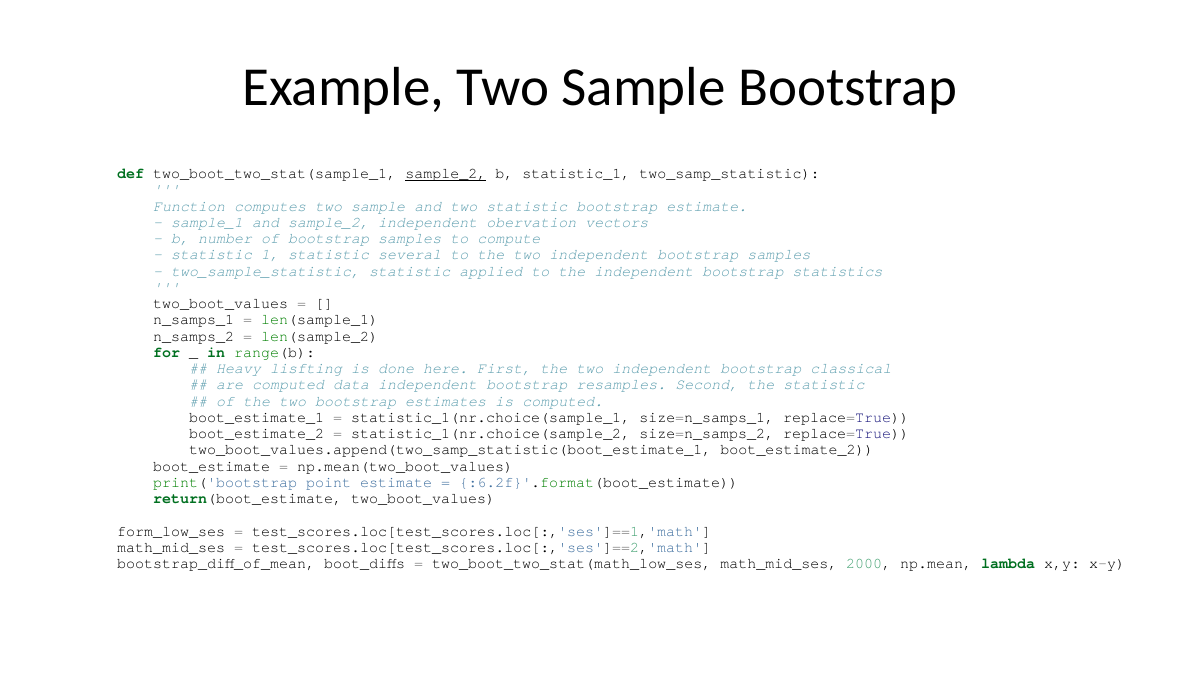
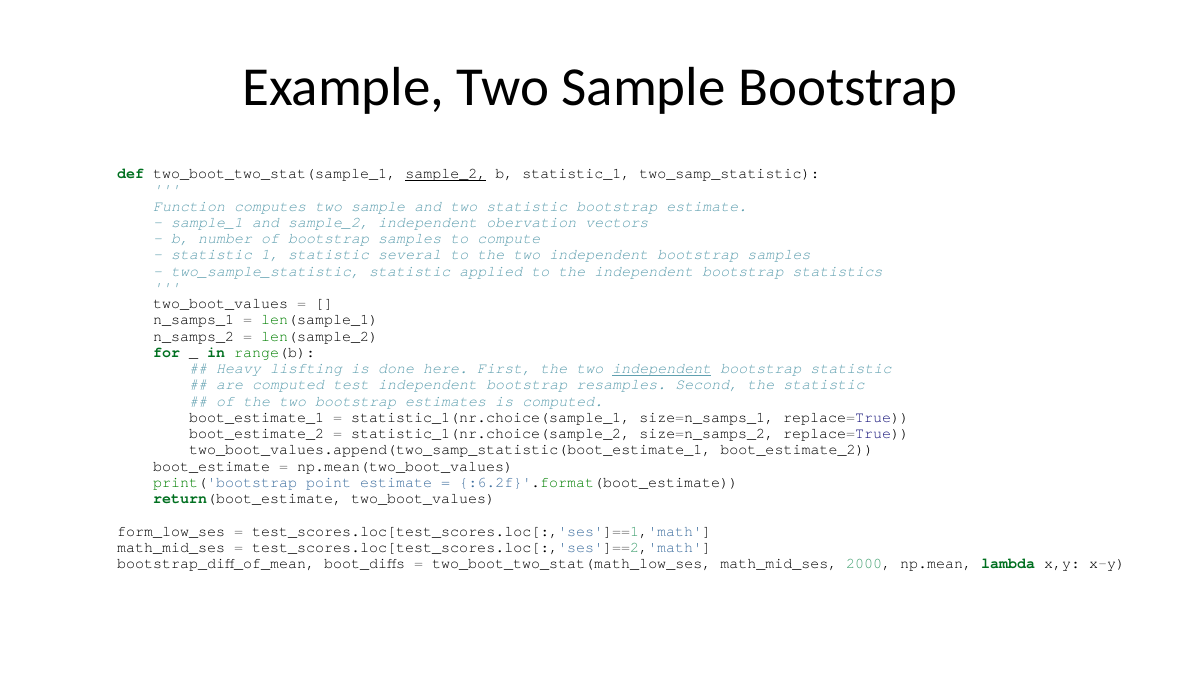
independent at (662, 369) underline: none -> present
bootstrap classical: classical -> statistic
data: data -> test
